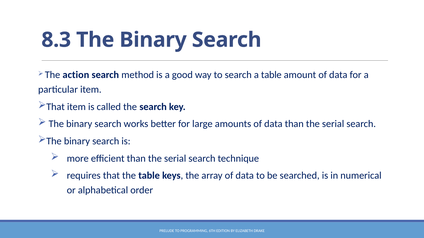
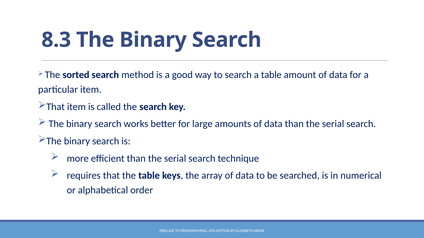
action: action -> sorted
